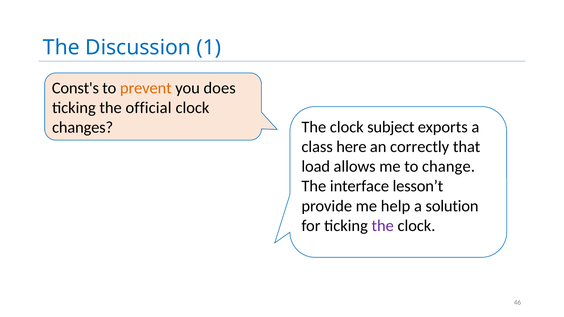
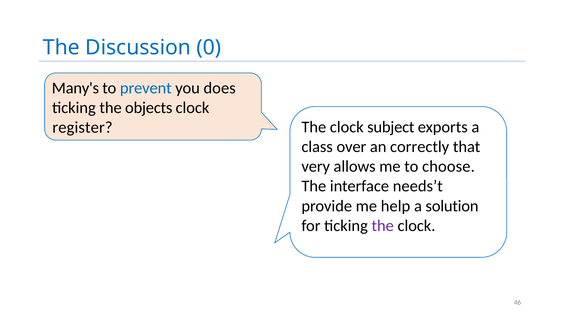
1: 1 -> 0
Const's: Const's -> Many's
prevent colour: orange -> blue
official: official -> objects
changes: changes -> register
here: here -> over
load: load -> very
change: change -> choose
lesson’t: lesson’t -> needs’t
